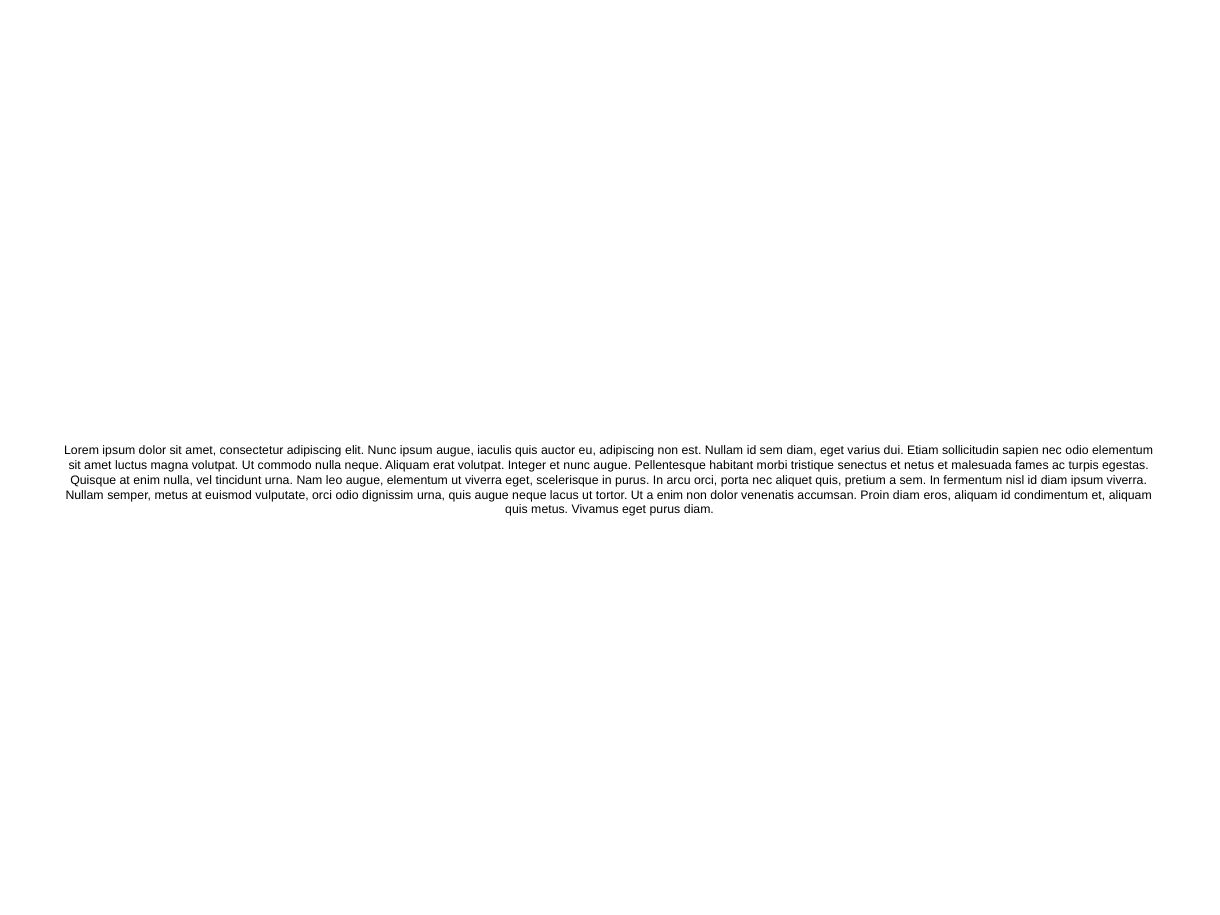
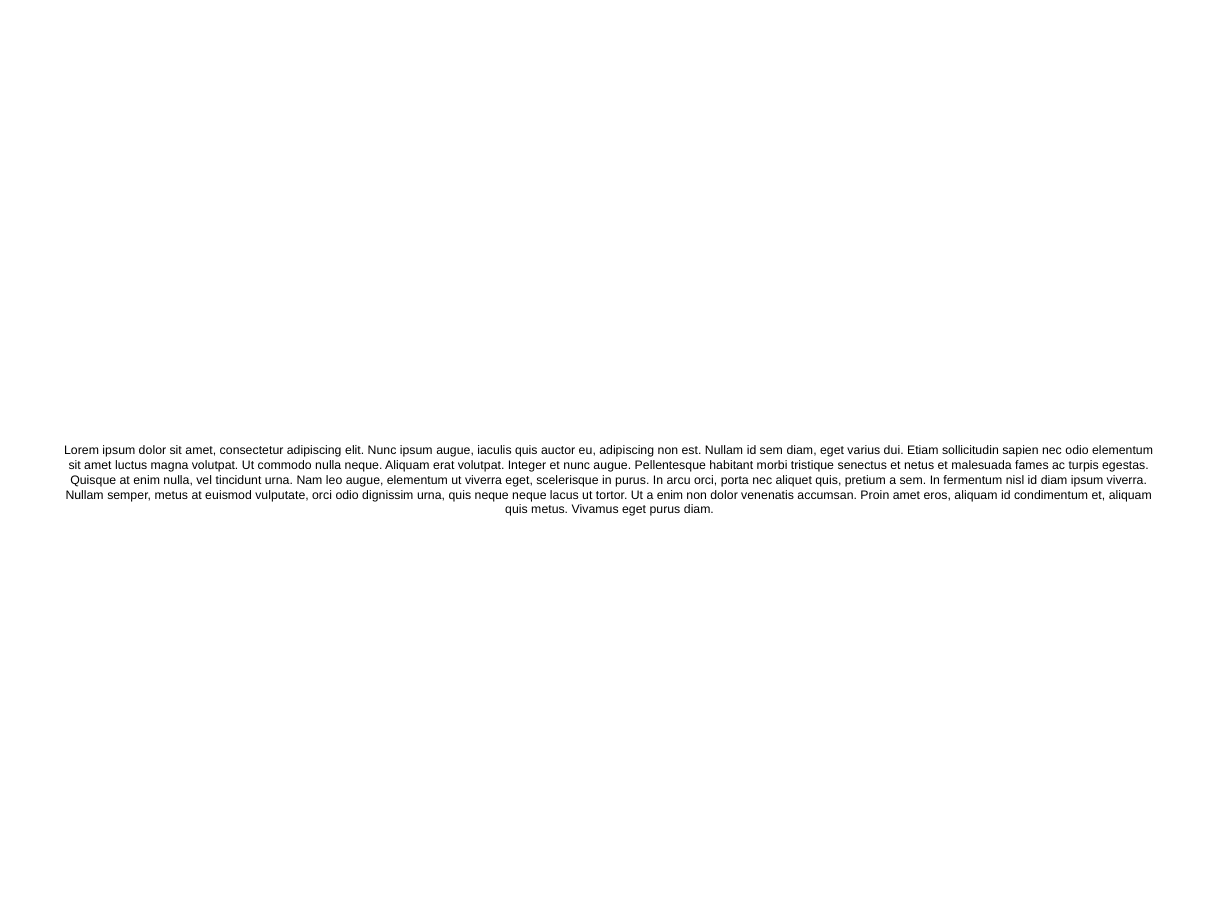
quis augue: augue -> neque
Proin diam: diam -> amet
